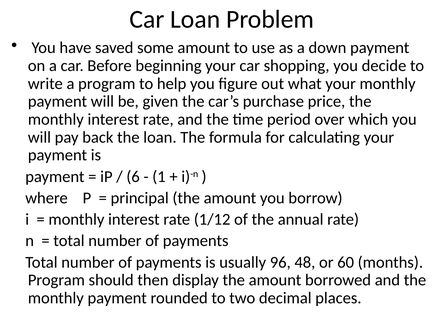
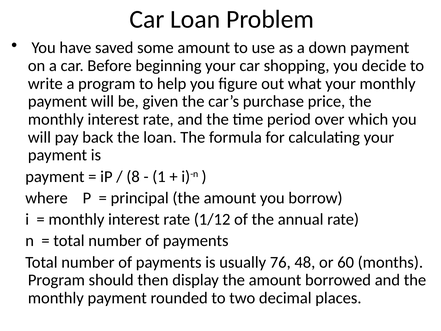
6: 6 -> 8
96: 96 -> 76
